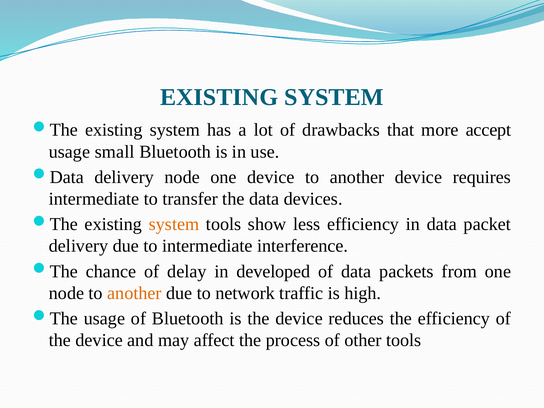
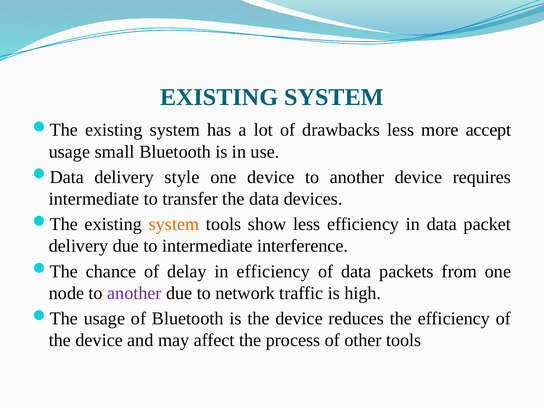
drawbacks that: that -> less
delivery node: node -> style
in developed: developed -> efficiency
another at (134, 293) colour: orange -> purple
